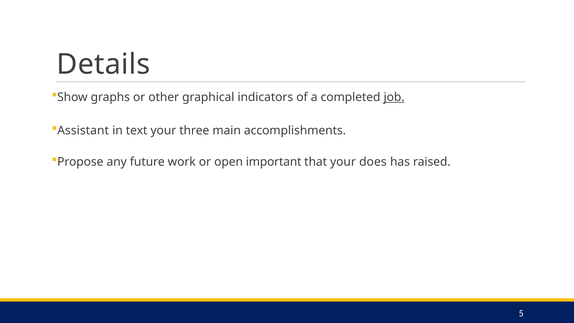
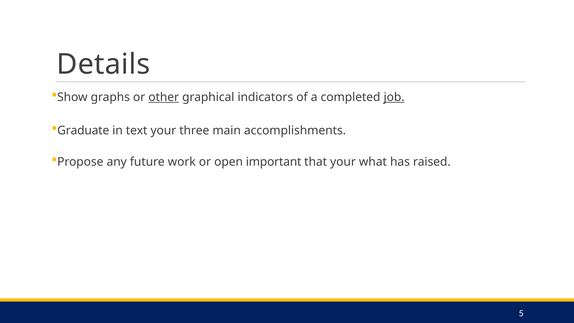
other underline: none -> present
Assistant: Assistant -> Graduate
does: does -> what
